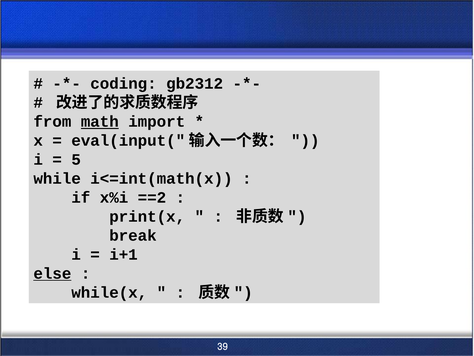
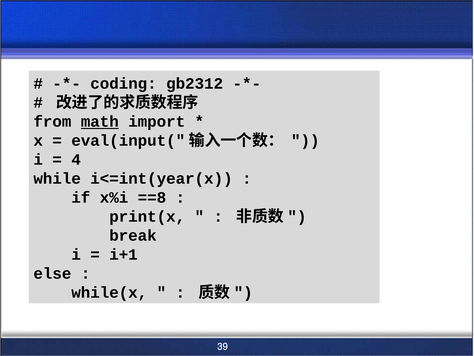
5: 5 -> 4
i<=int(math(x: i<=int(math(x -> i<=int(year(x
==2: ==2 -> ==8
else underline: present -> none
